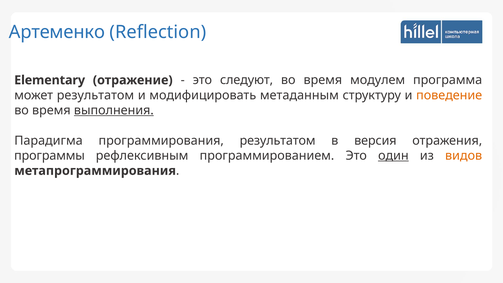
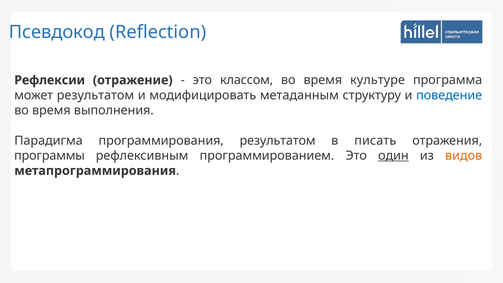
Артеменко: Артеменко -> Псевдокод
Elementary: Elementary -> Рефлексии
следуют: следуют -> классом
модулем: модулем -> культуре
поведение colour: orange -> blue
выполнения underline: present -> none
версия: версия -> писать
